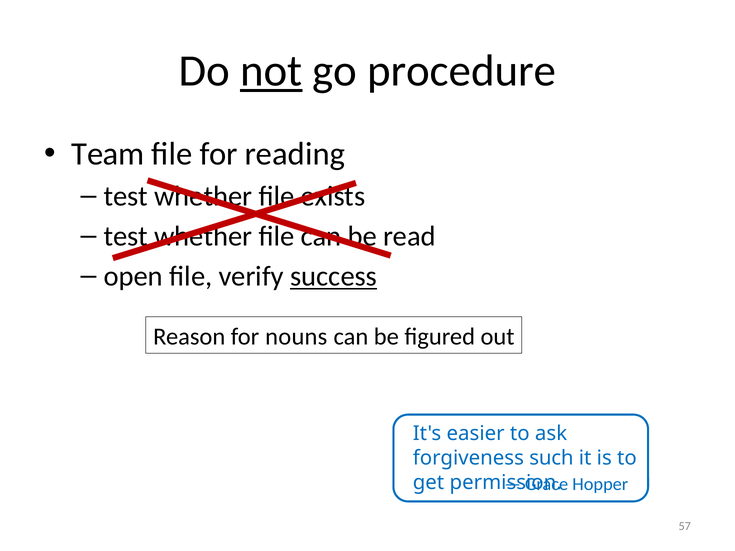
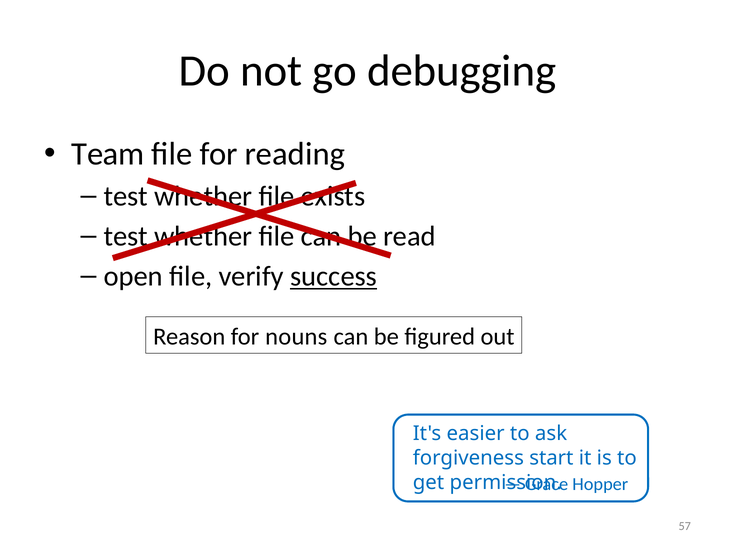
not underline: present -> none
procedure: procedure -> debugging
such: such -> start
